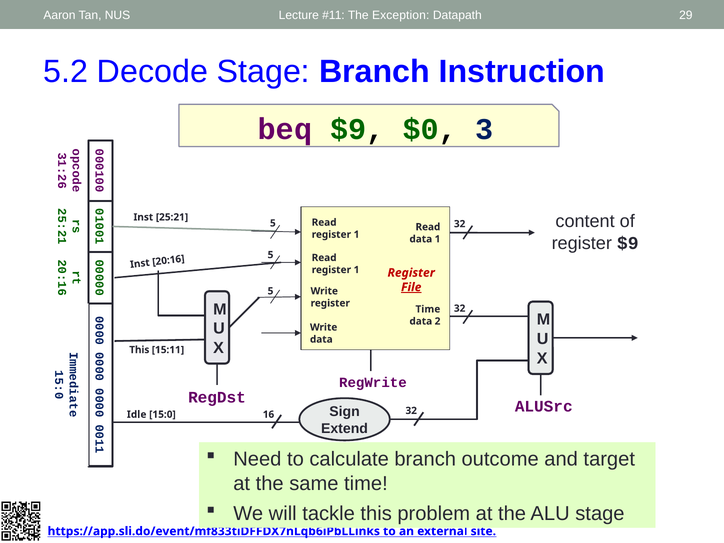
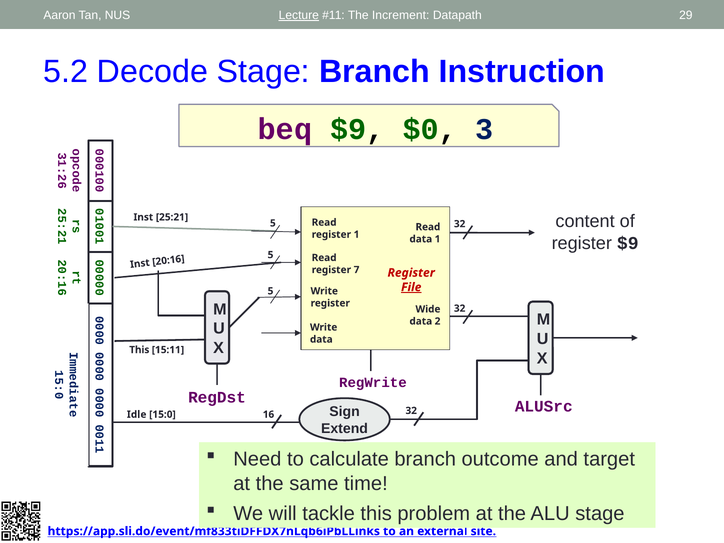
Lecture underline: none -> present
Exception: Exception -> Increment
1 at (357, 270): 1 -> 7
Time at (428, 309): Time -> Wide
